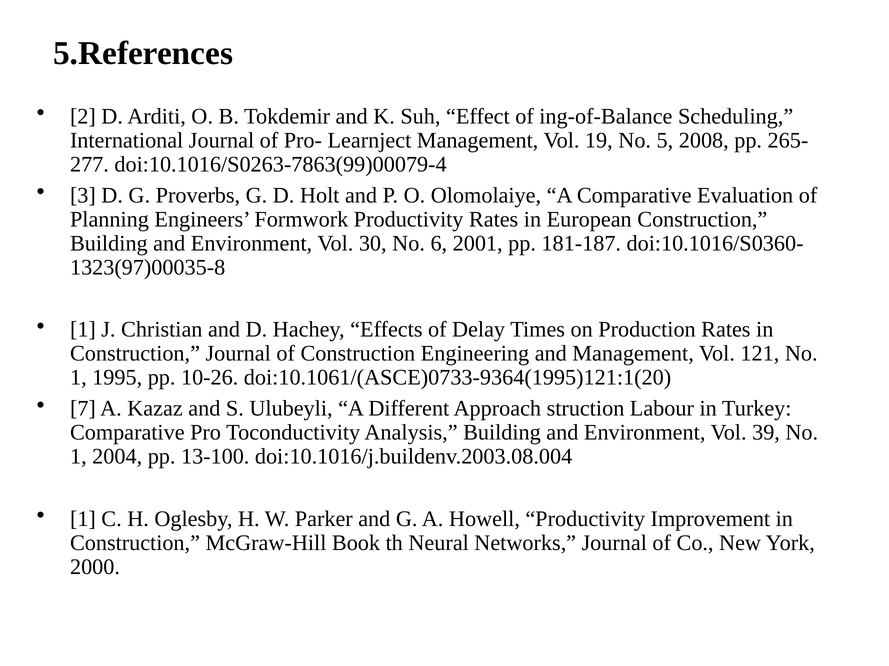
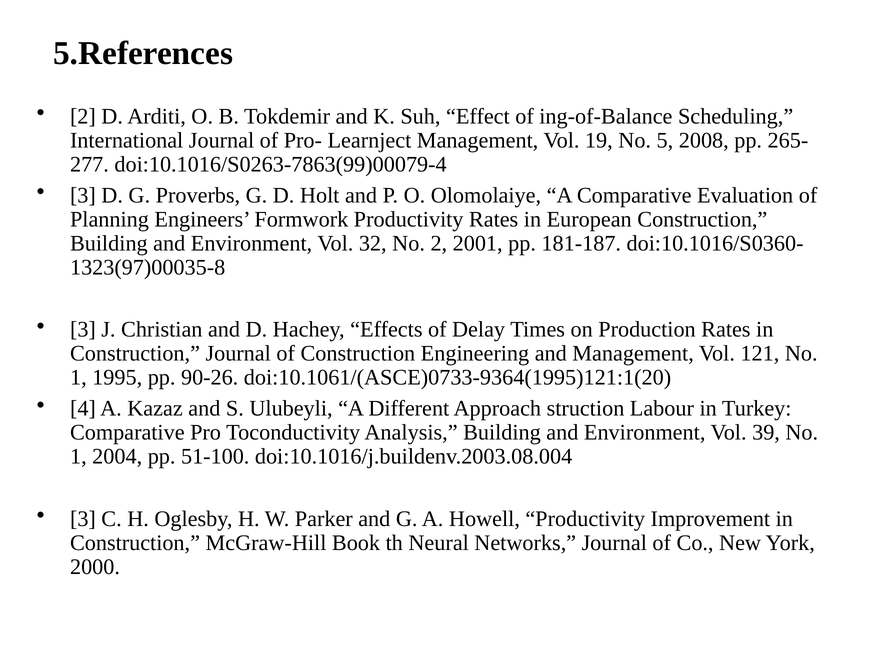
30: 30 -> 32
No 6: 6 -> 2
1 at (83, 330): 1 -> 3
10-26: 10-26 -> 90-26
7: 7 -> 4
13-100: 13-100 -> 51-100
1 at (83, 519): 1 -> 3
